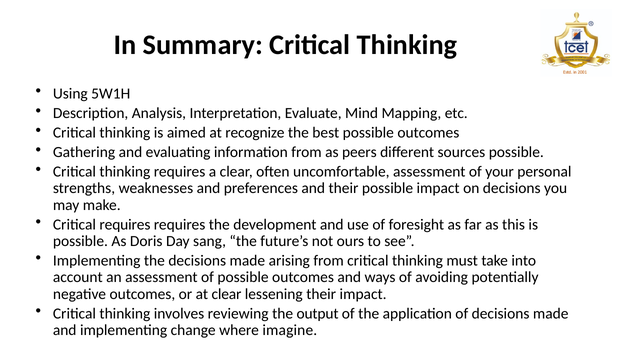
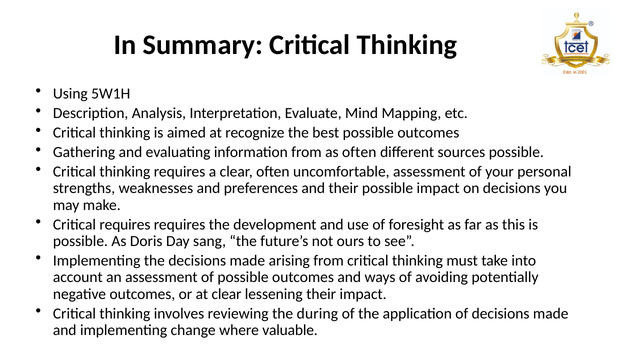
as peers: peers -> often
output: output -> during
imagine: imagine -> valuable
